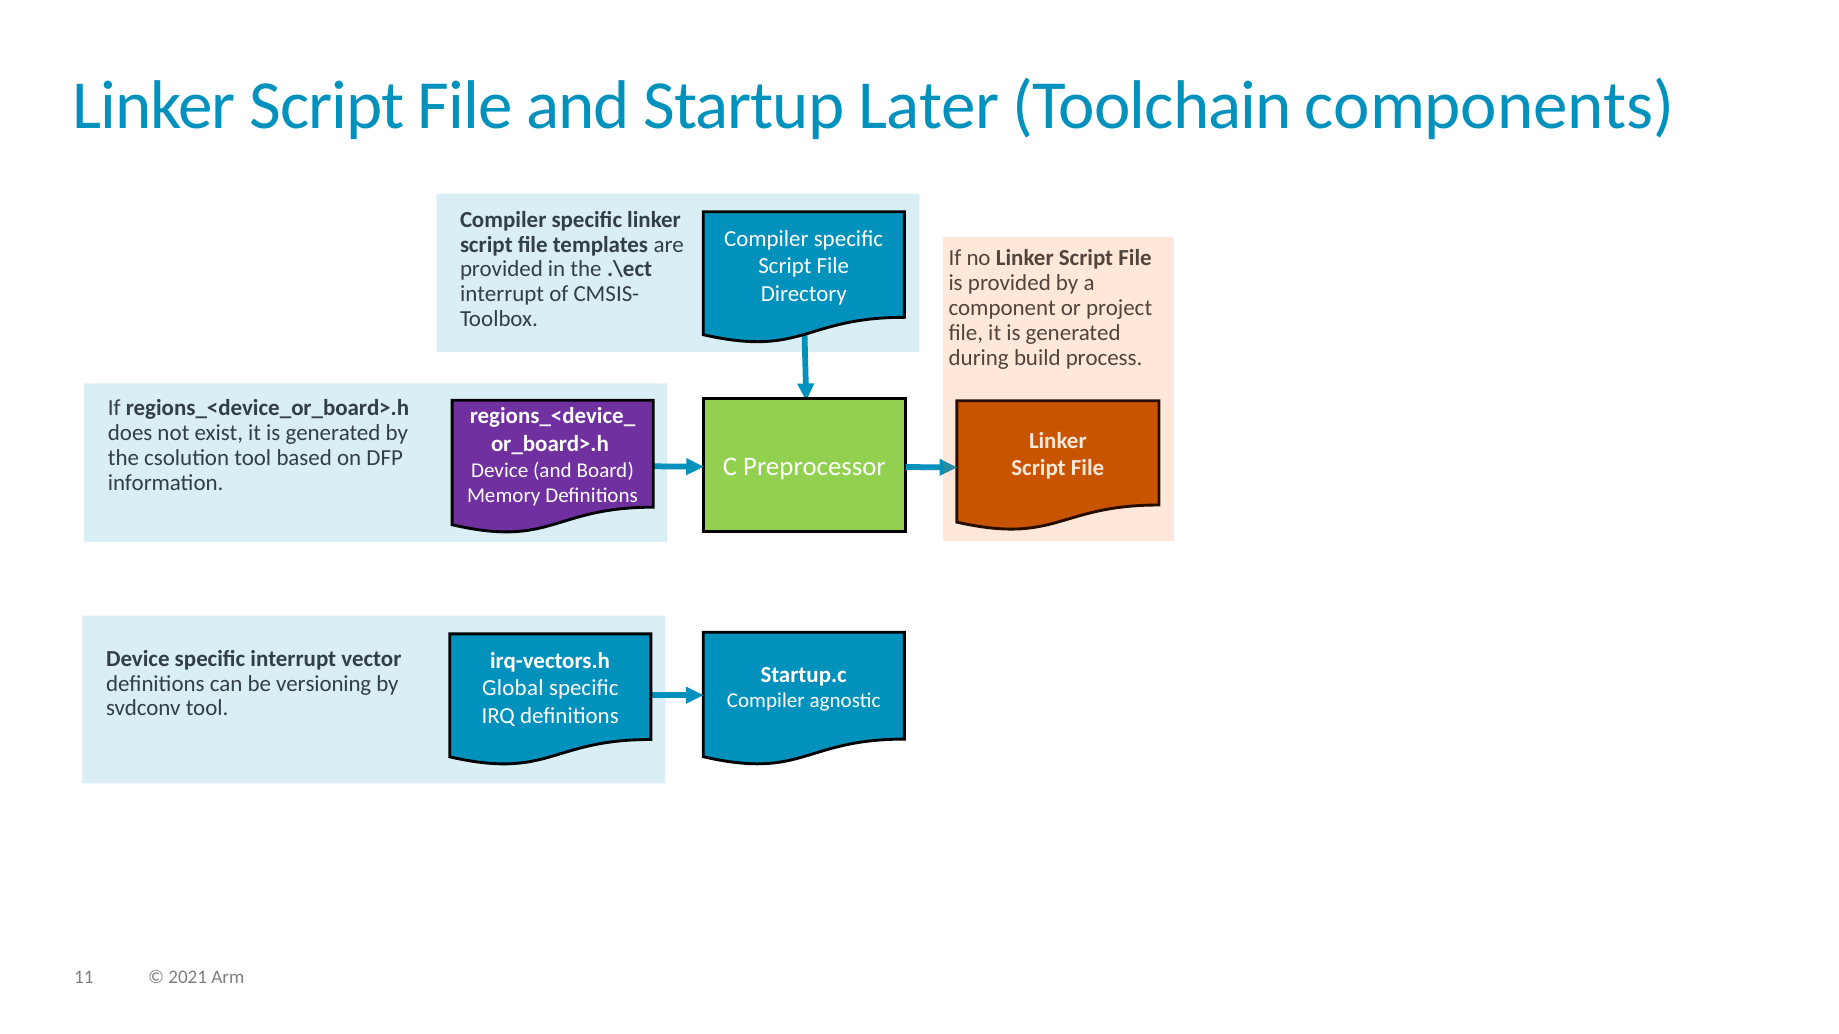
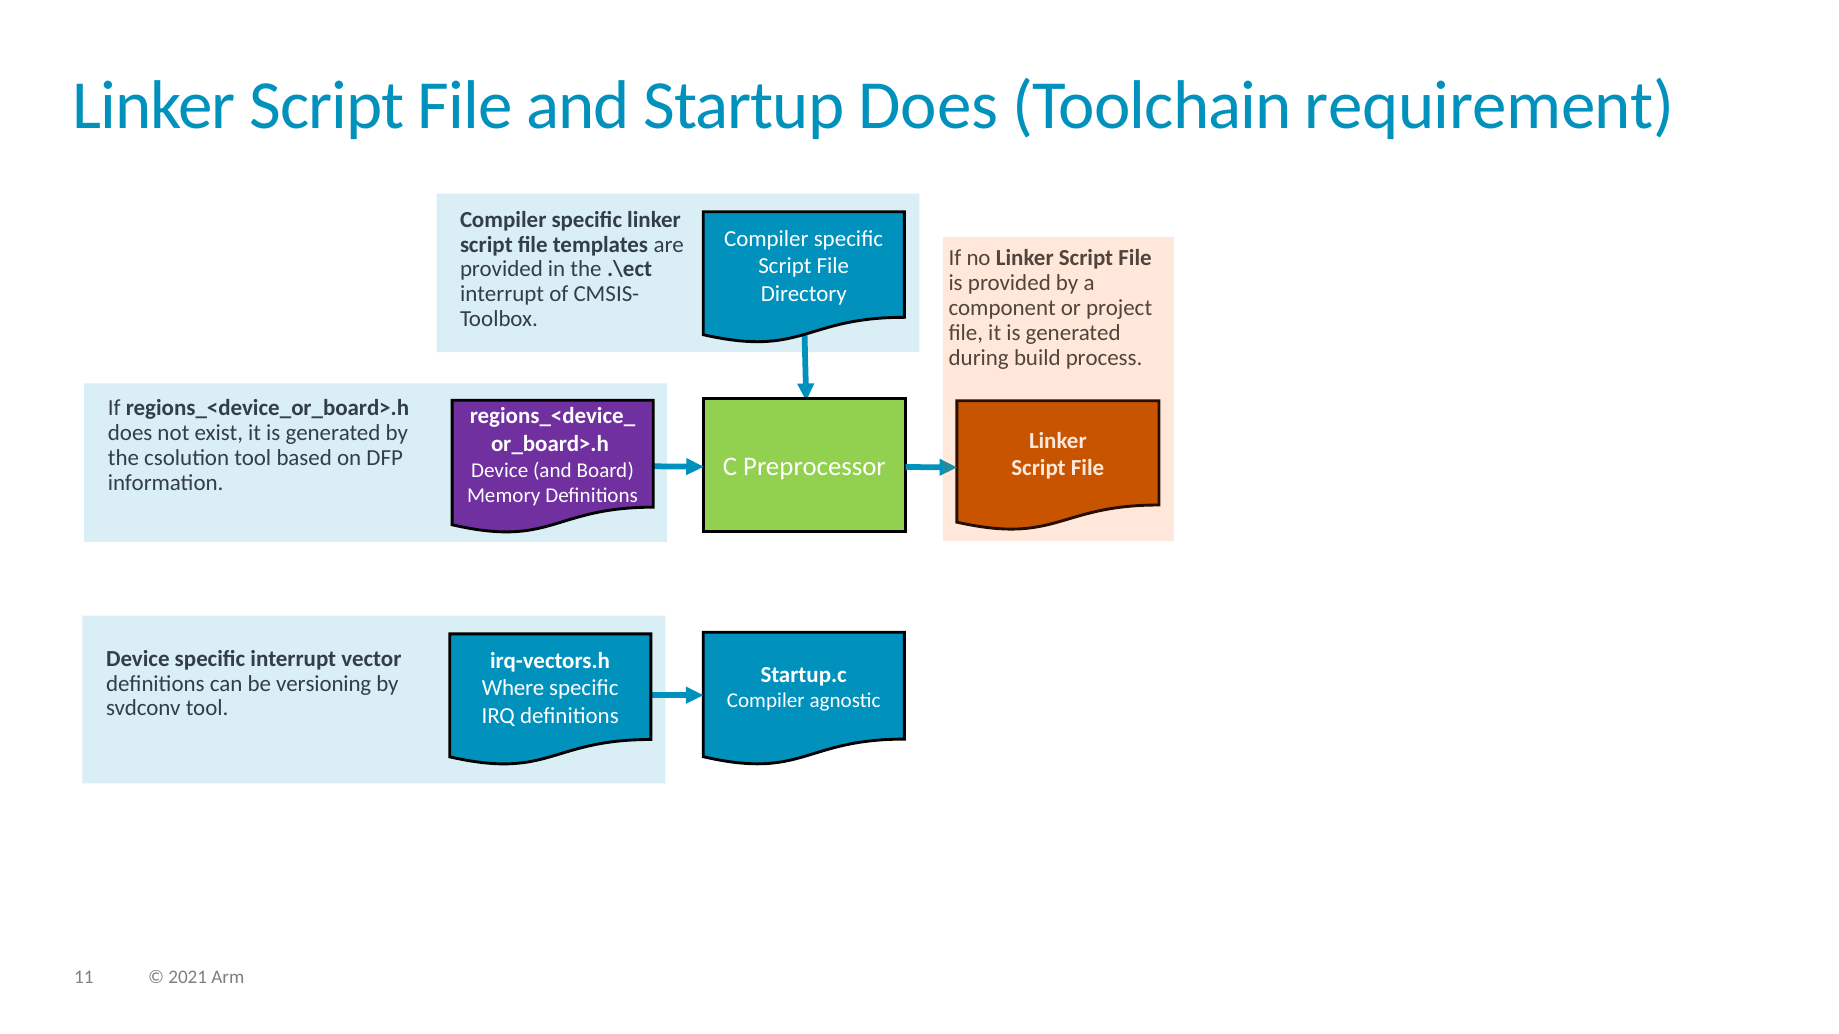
Startup Later: Later -> Does
components: components -> requirement
Global: Global -> Where
